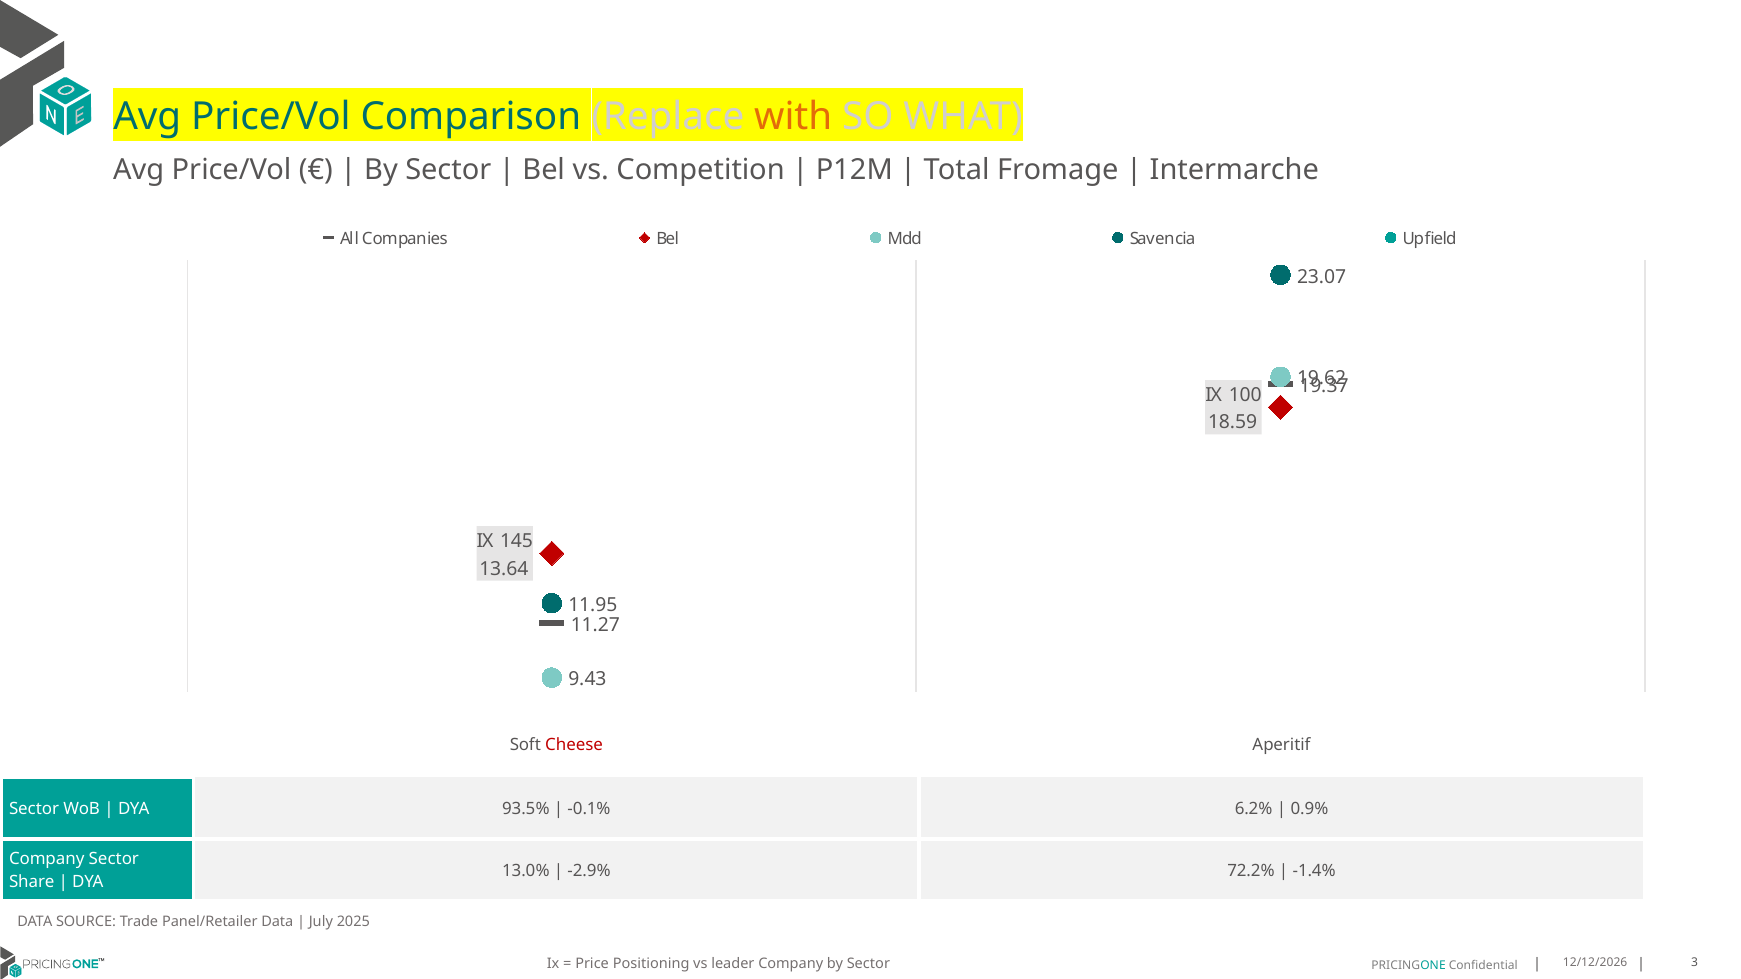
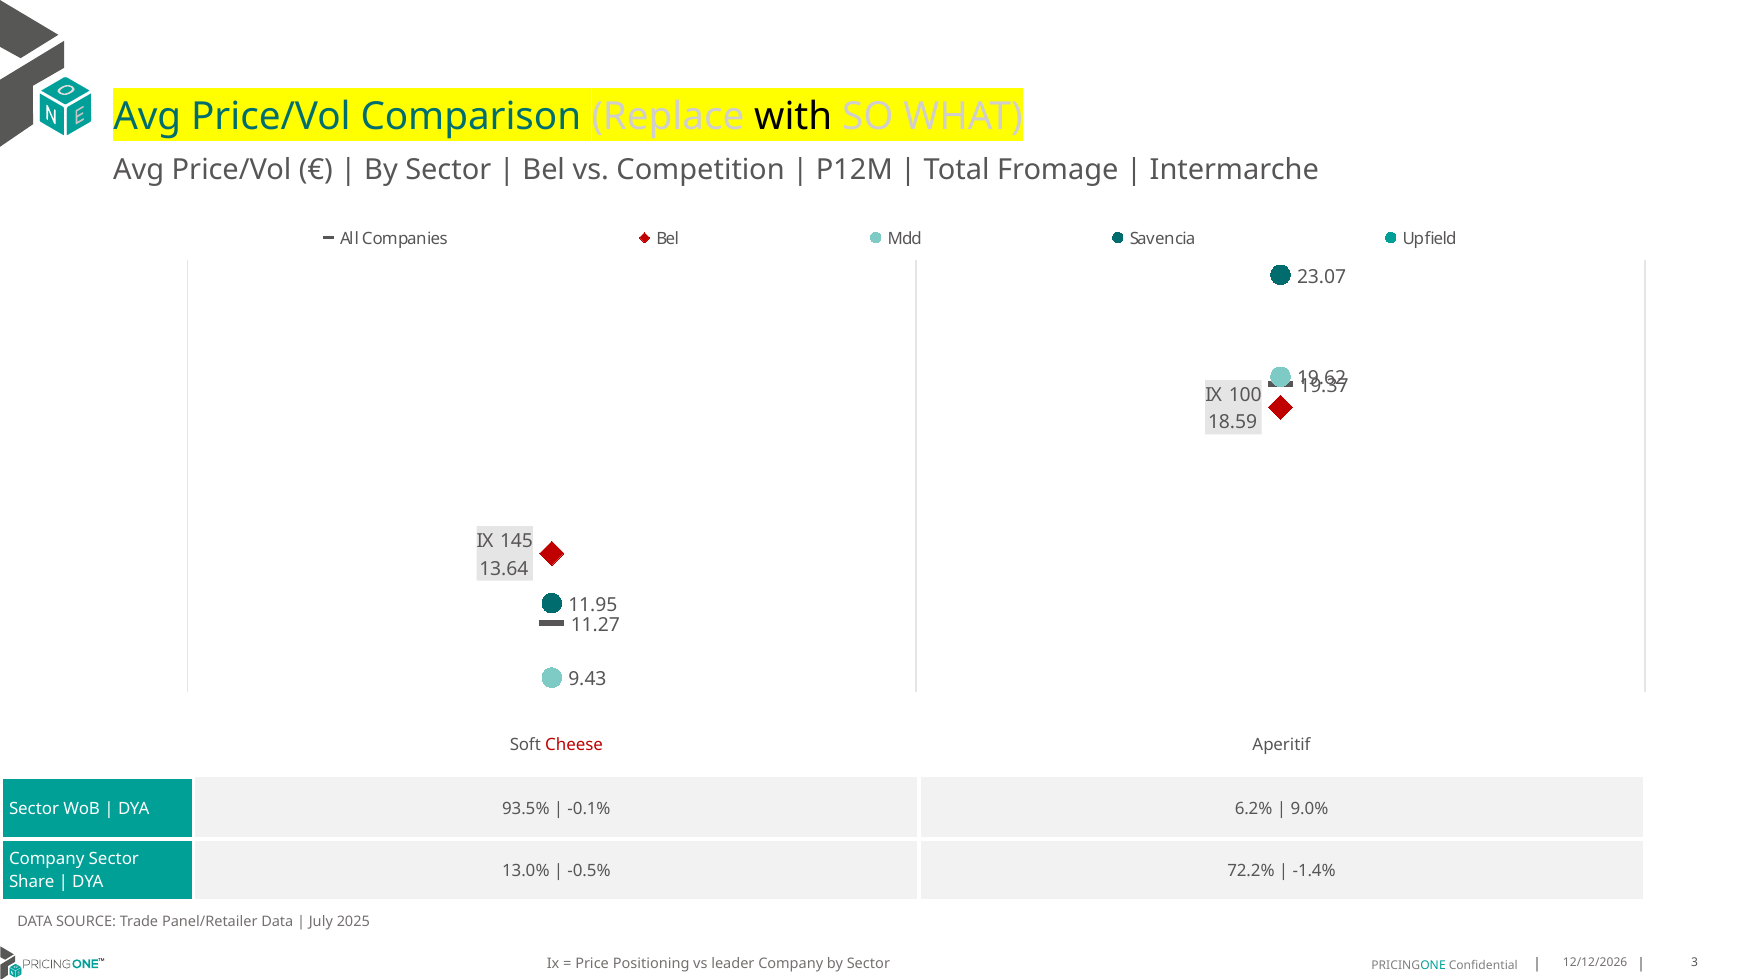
with colour: orange -> black
0.9%: 0.9% -> 9.0%
-2.9%: -2.9% -> -0.5%
